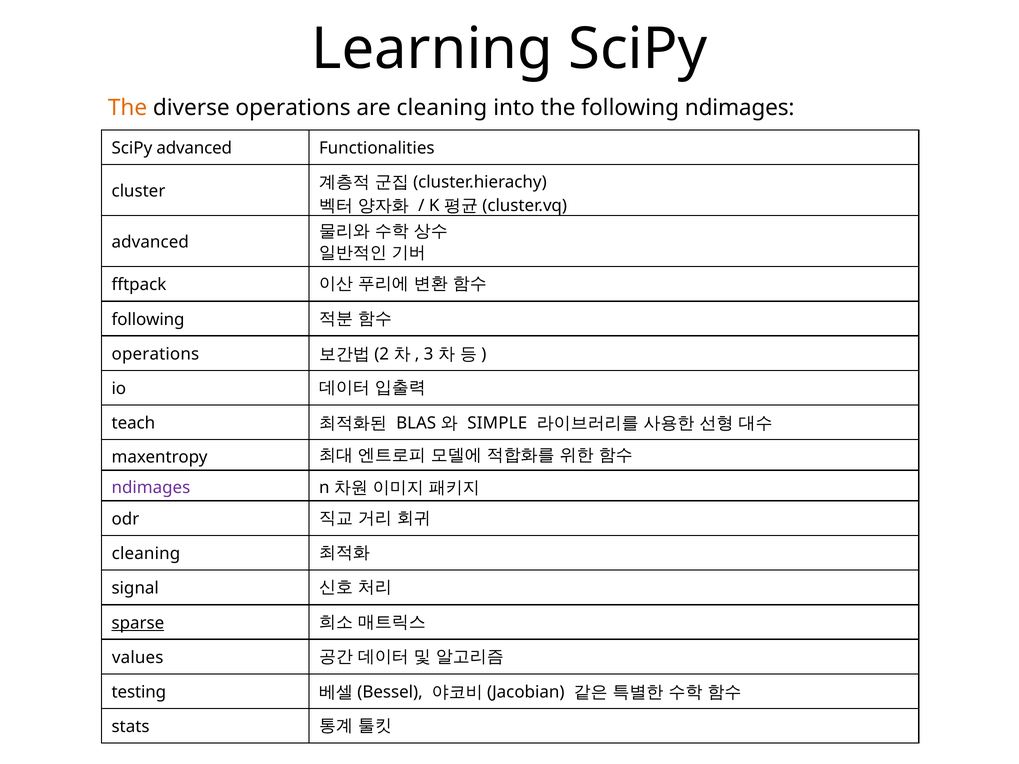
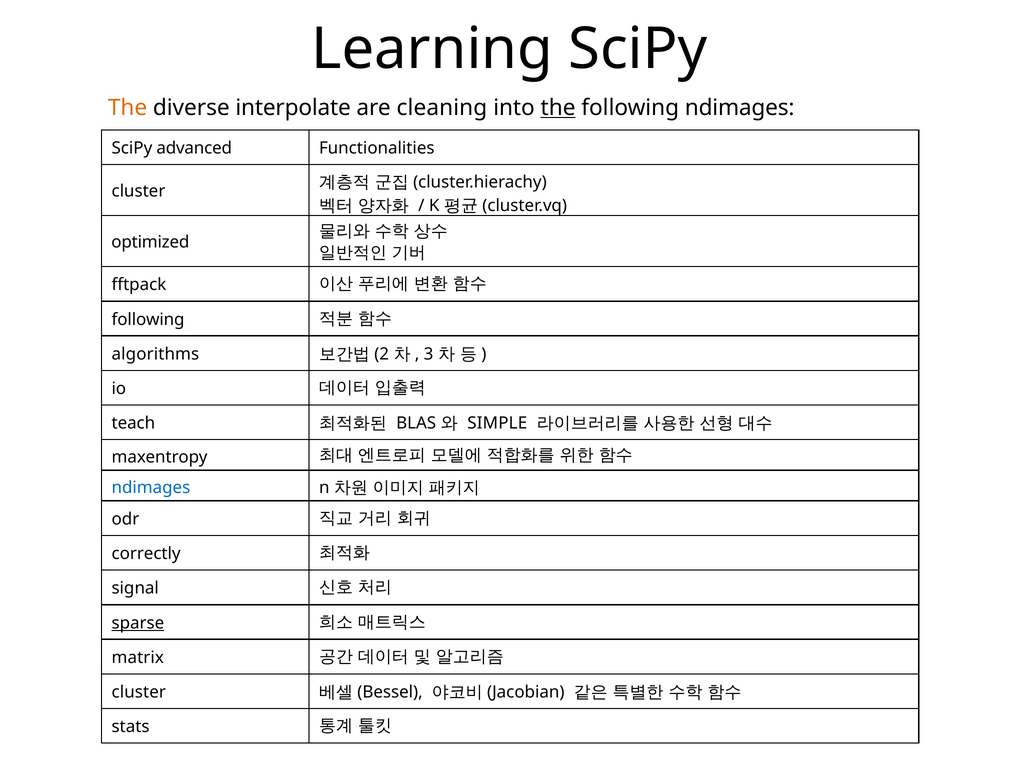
diverse operations: operations -> interpolate
the at (558, 108) underline: none -> present
advanced at (150, 242): advanced -> optimized
operations at (155, 354): operations -> algorithms
ndimages at (151, 488) colour: purple -> blue
cleaning at (146, 554): cleaning -> correctly
values: values -> matrix
testing at (139, 692): testing -> cluster
